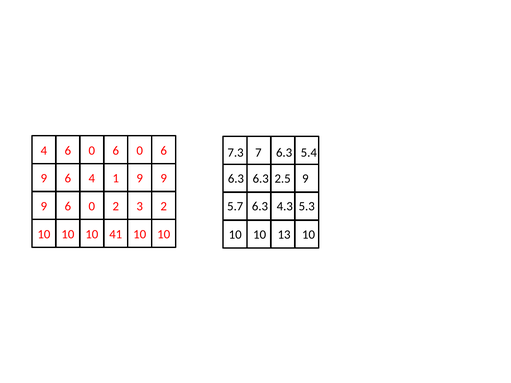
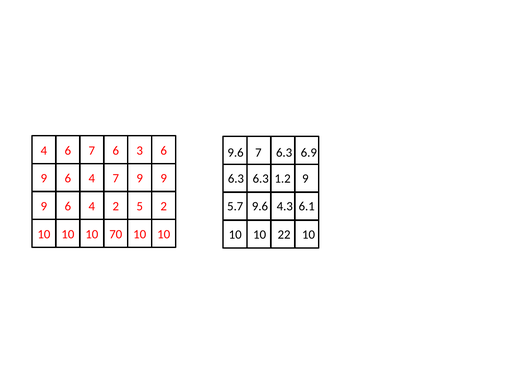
0 at (92, 151): 0 -> 7
0 at (140, 151): 0 -> 3
7.3 at (236, 153): 7.3 -> 9.6
5.4: 5.4 -> 6.9
4 1: 1 -> 7
2.5: 2.5 -> 1.2
5.7 6.3: 6.3 -> 9.6
5.3: 5.3 -> 6.1
0 at (92, 206): 0 -> 4
3: 3 -> 5
41: 41 -> 70
13: 13 -> 22
